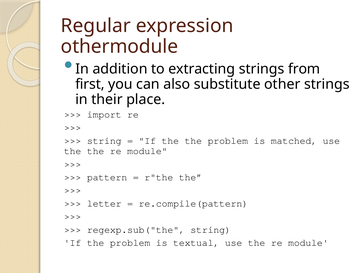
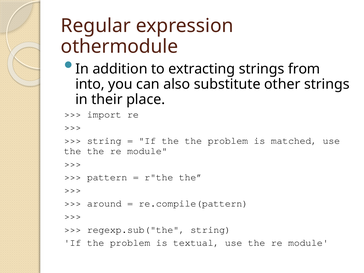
first: first -> into
letter: letter -> around
